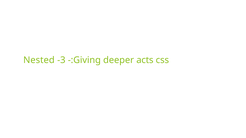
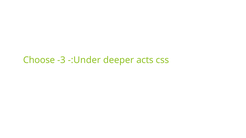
Nested: Nested -> Choose
-:Giving: -:Giving -> -:Under
